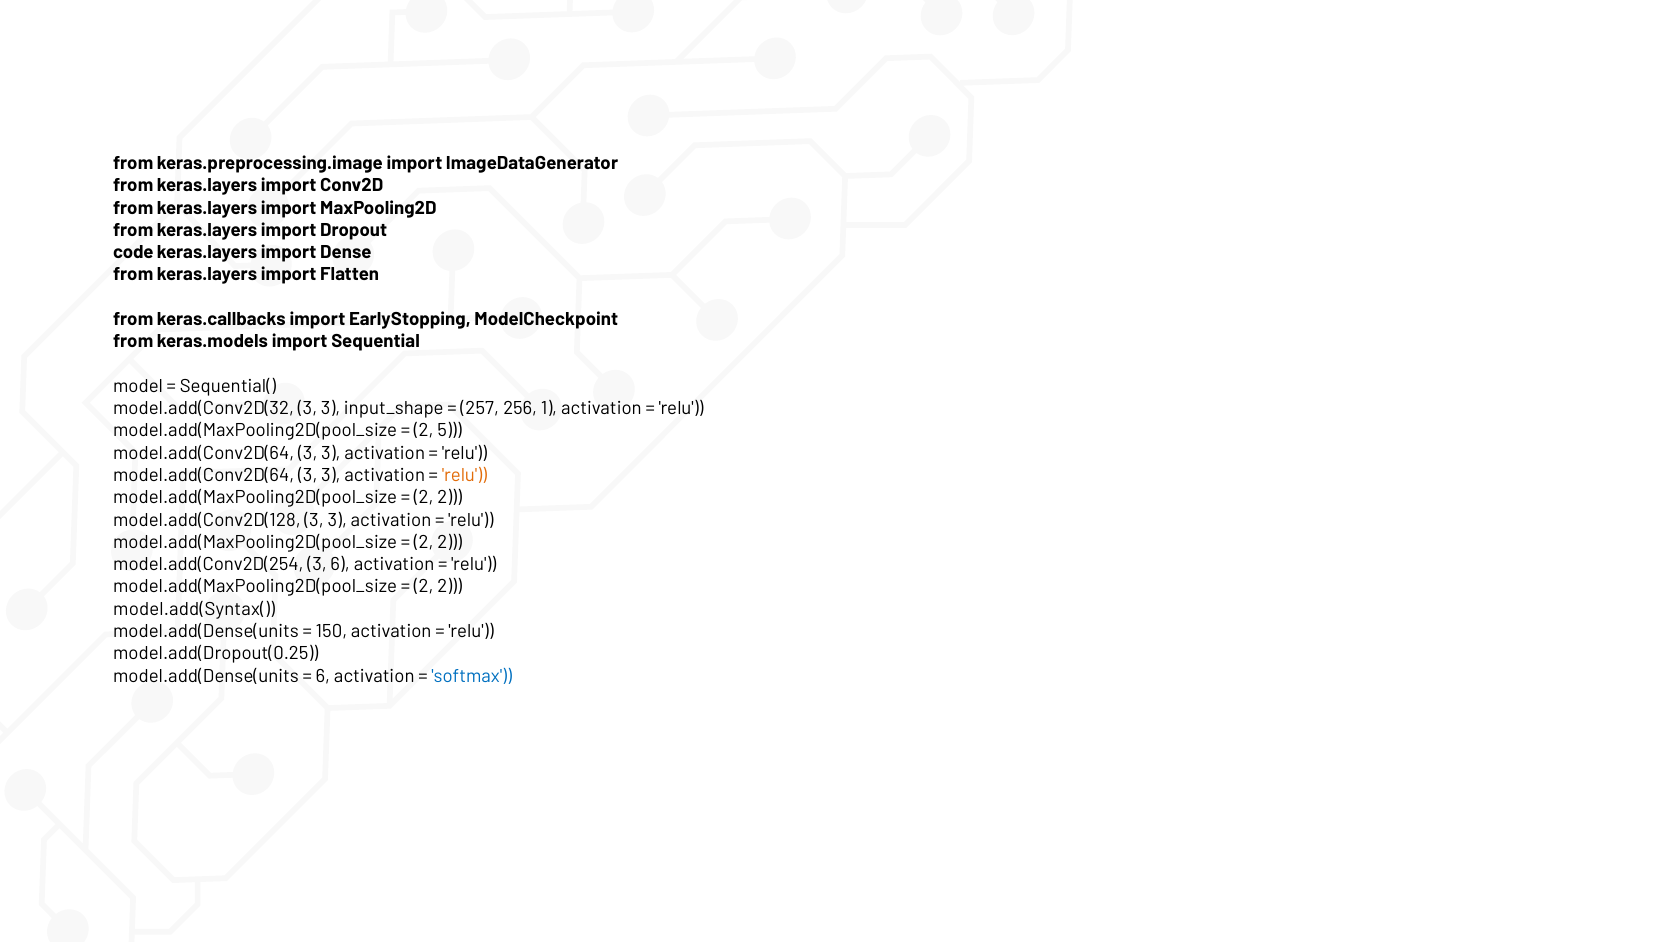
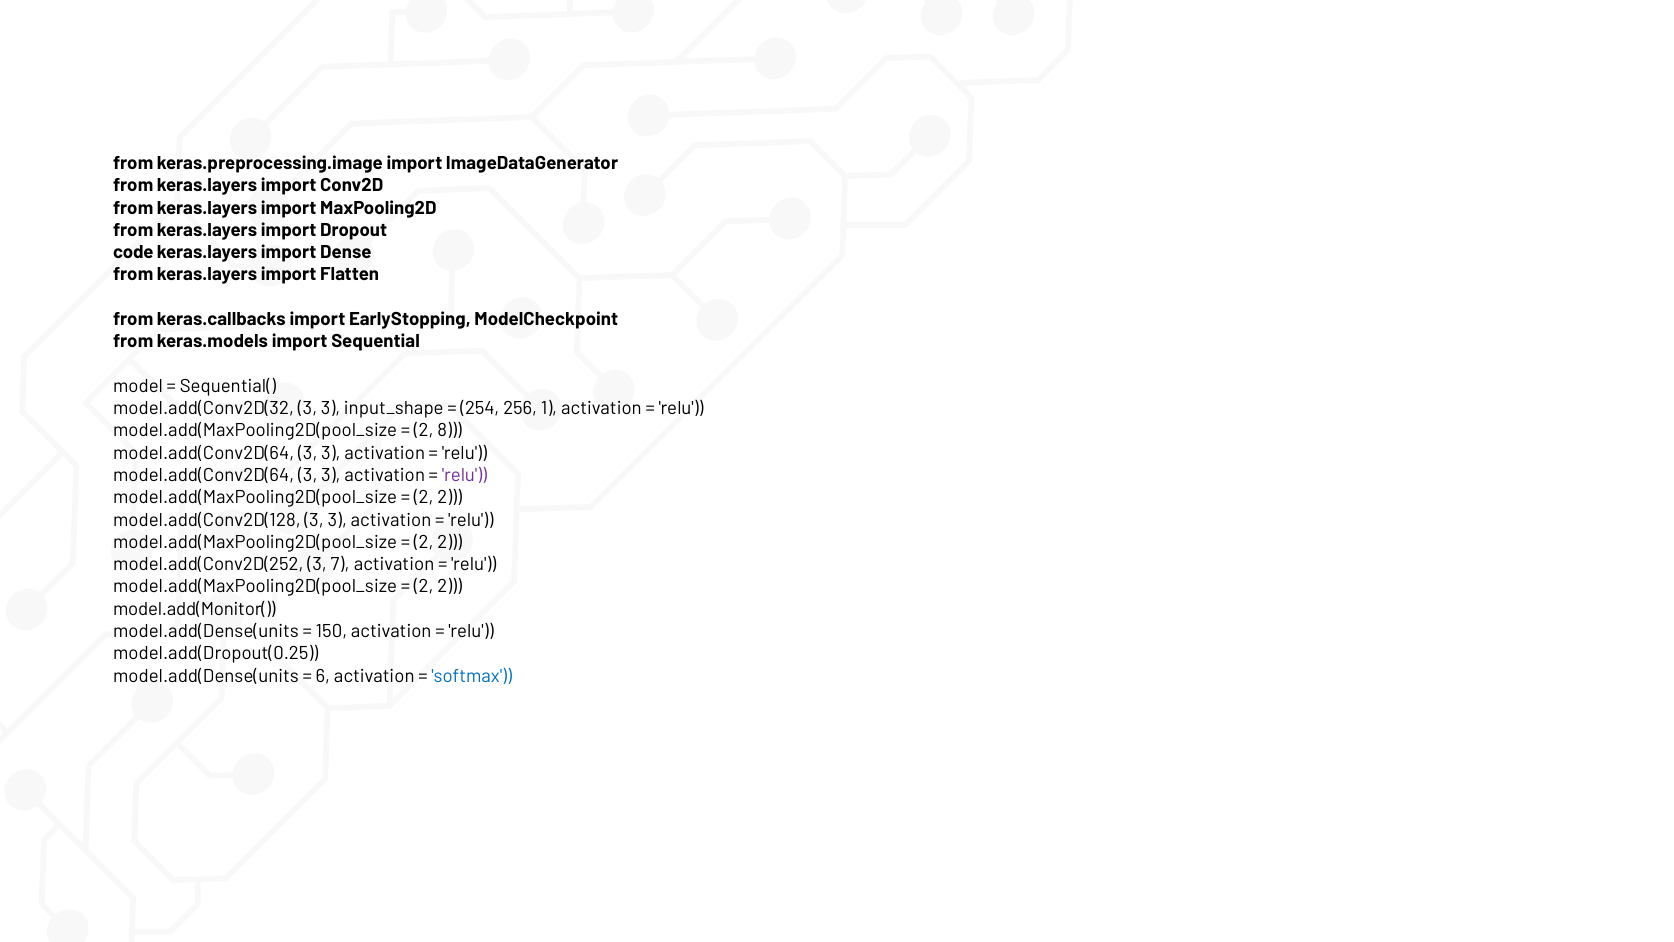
257: 257 -> 254
5: 5 -> 8
relu at (464, 475) colour: orange -> purple
model.add(Conv2D(254: model.add(Conv2D(254 -> model.add(Conv2D(252
3 6: 6 -> 7
model.add(Syntax(: model.add(Syntax( -> model.add(Monitor(
